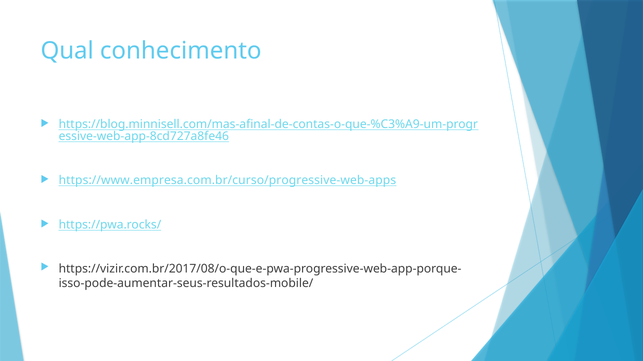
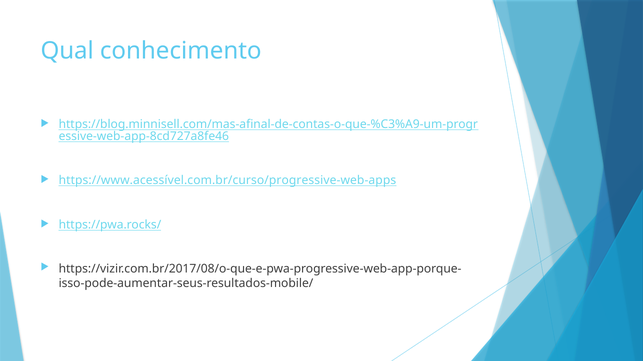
https://www.empresa.com.br/curso/progressive-web-apps: https://www.empresa.com.br/curso/progressive-web-apps -> https://www.acessível.com.br/curso/progressive-web-apps
